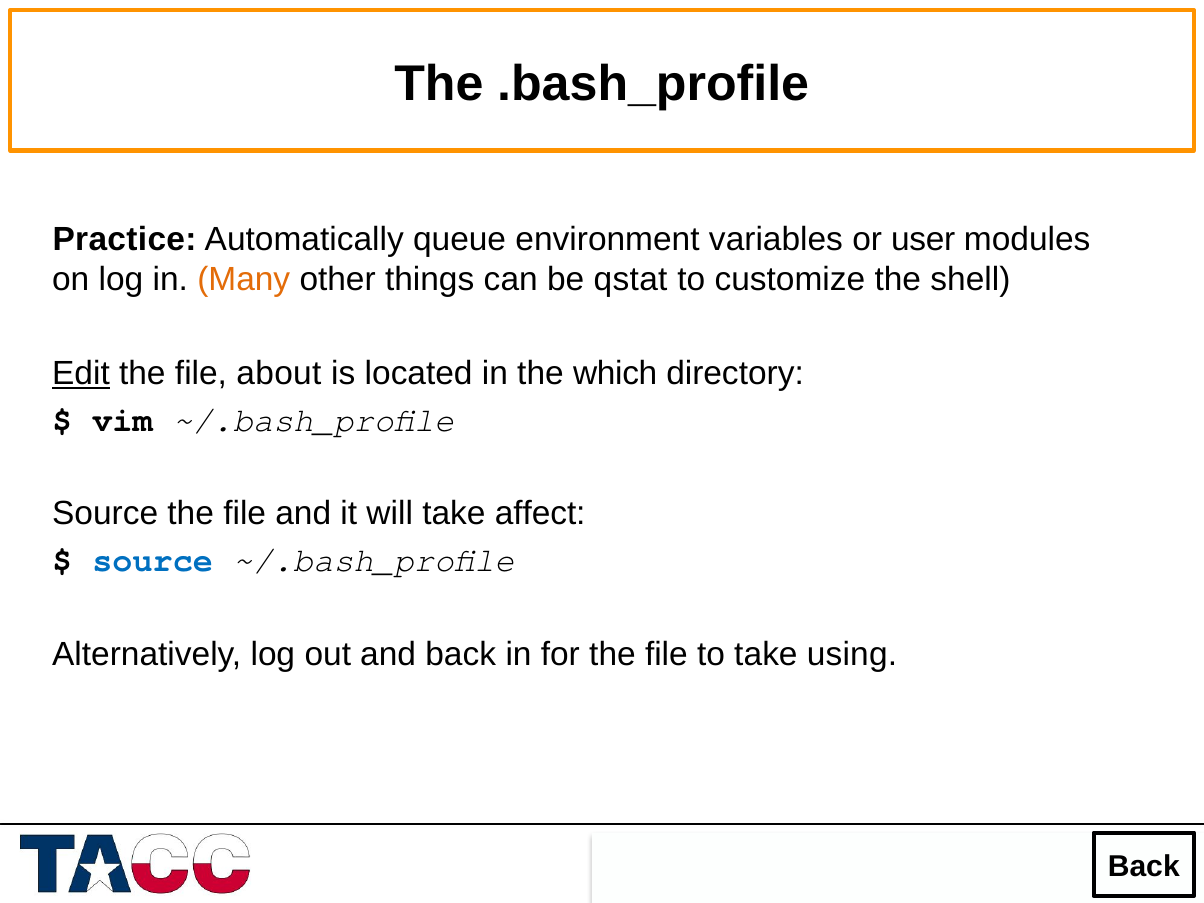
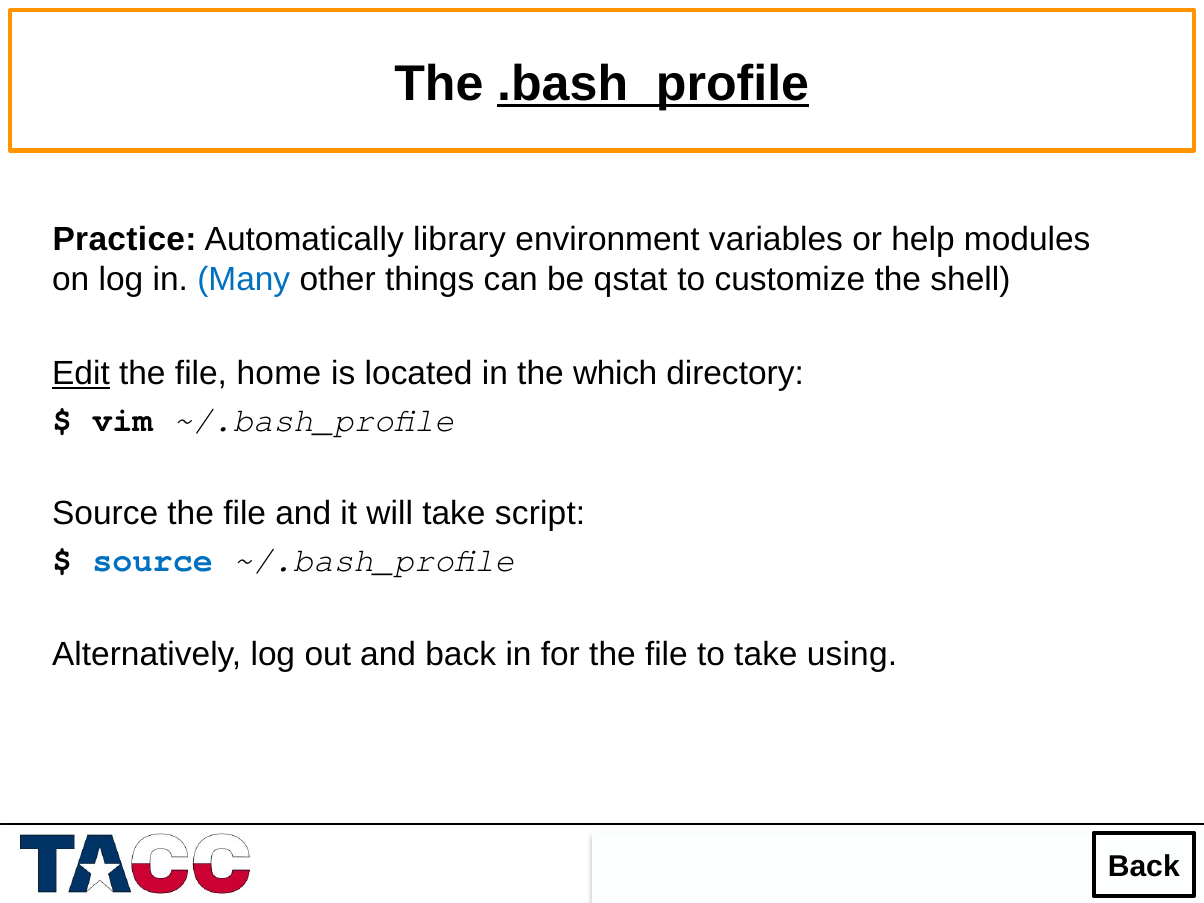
.bash_profile underline: none -> present
queue: queue -> library
user: user -> help
Many colour: orange -> blue
about: about -> home
affect: affect -> script
